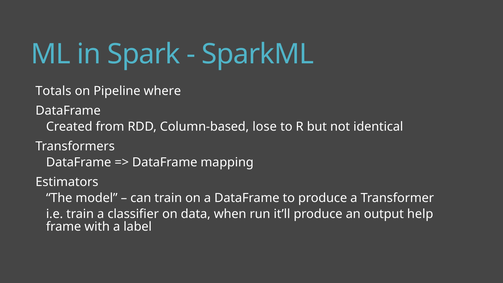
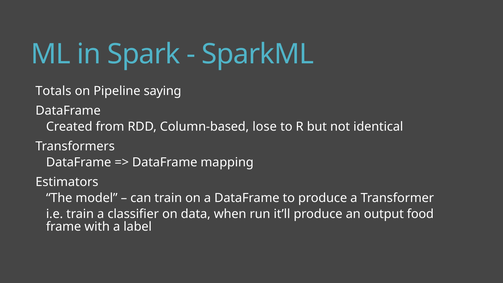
where: where -> saying
help: help -> food
